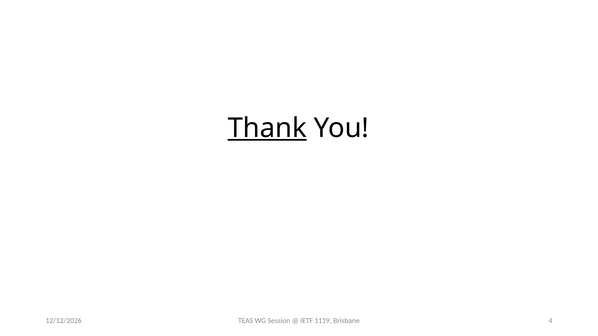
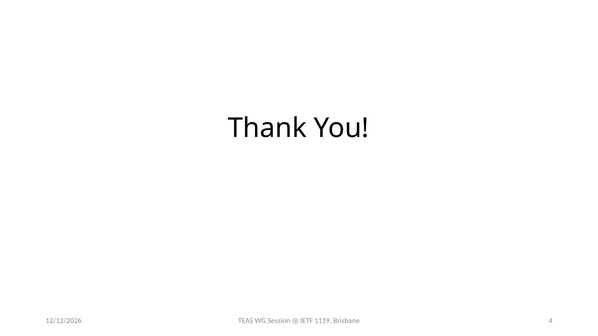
Thank underline: present -> none
